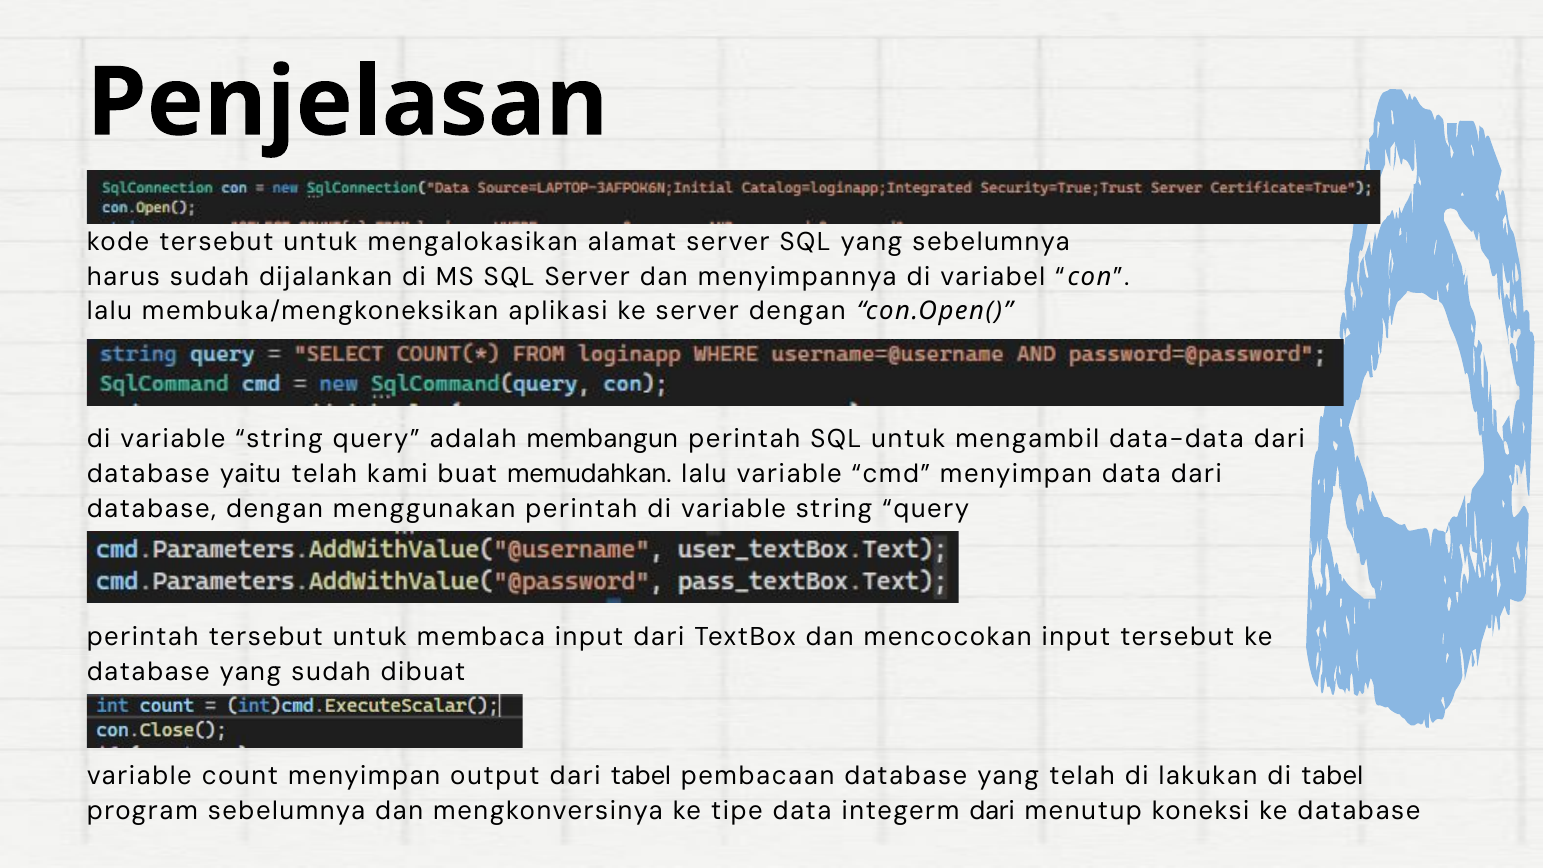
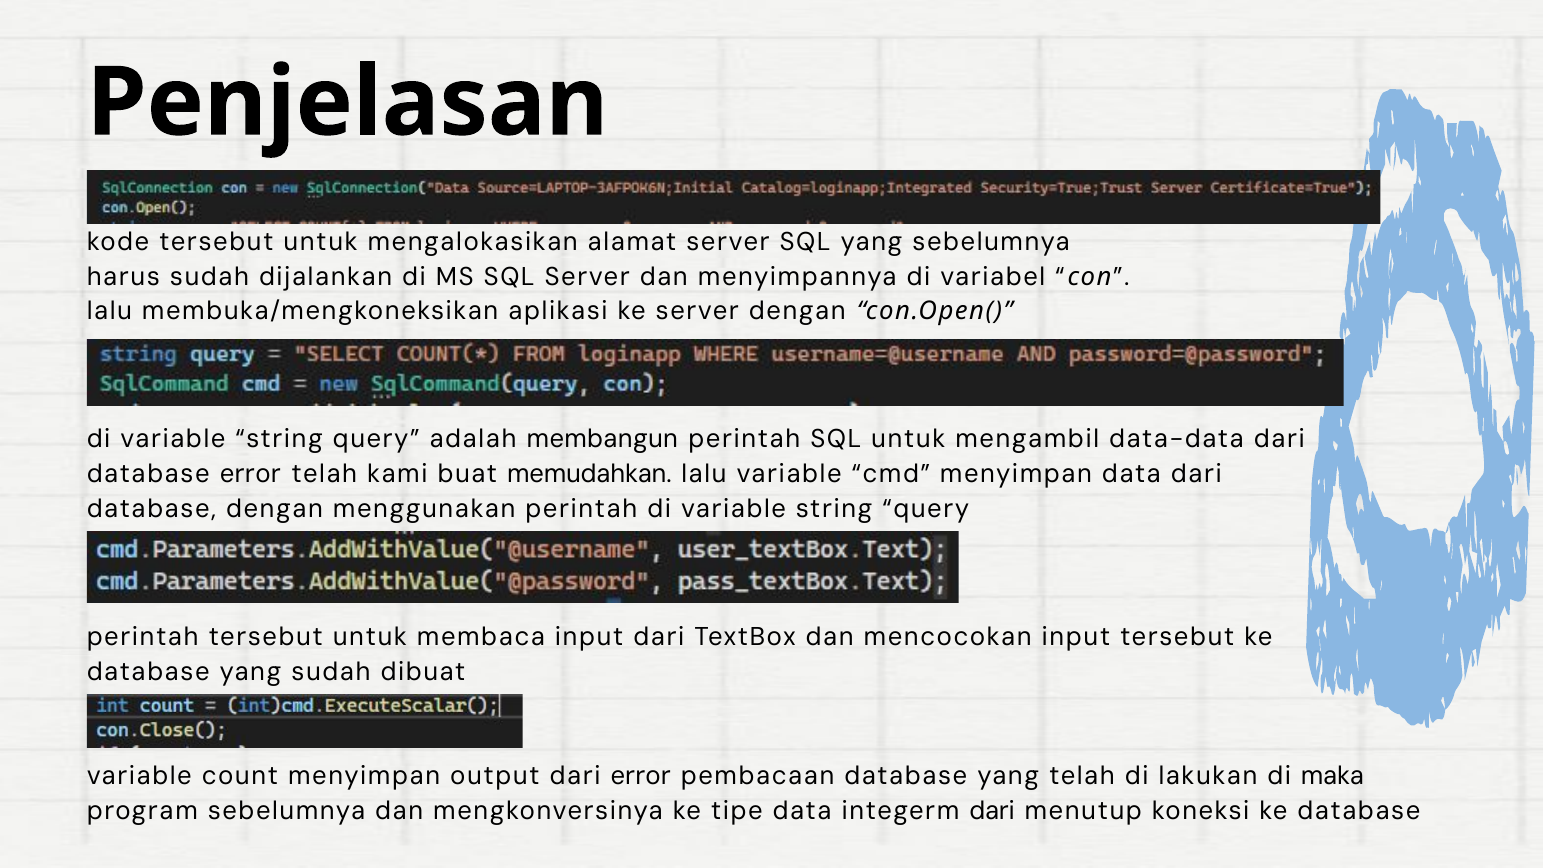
database yaitu: yaitu -> error
dari tabel: tabel -> error
di tabel: tabel -> maka
